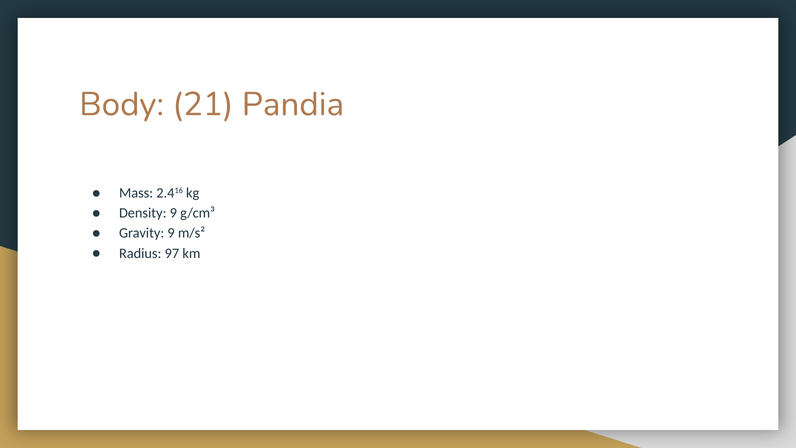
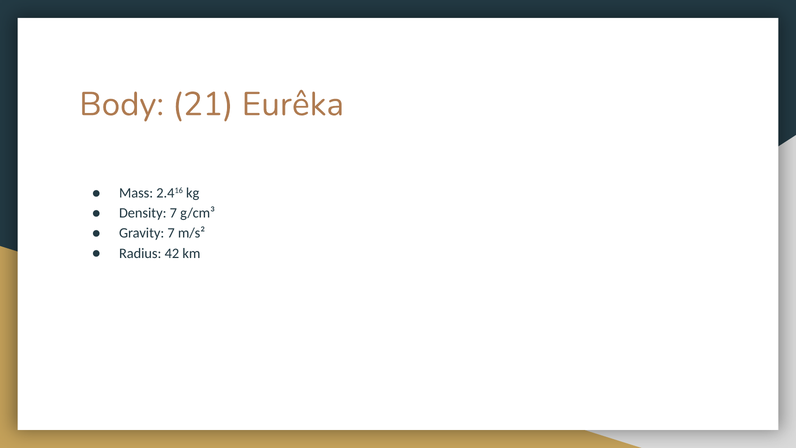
Pandia: Pandia -> Eurêka
Density 9: 9 -> 7
Gravity 9: 9 -> 7
97: 97 -> 42
